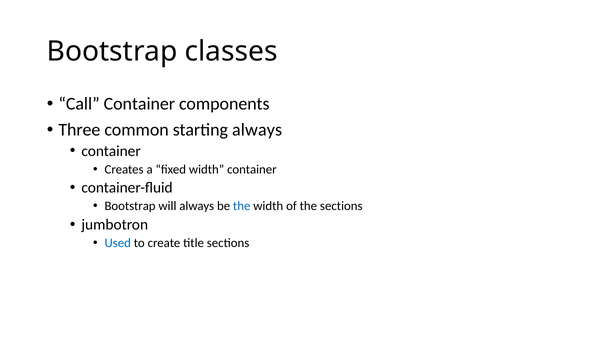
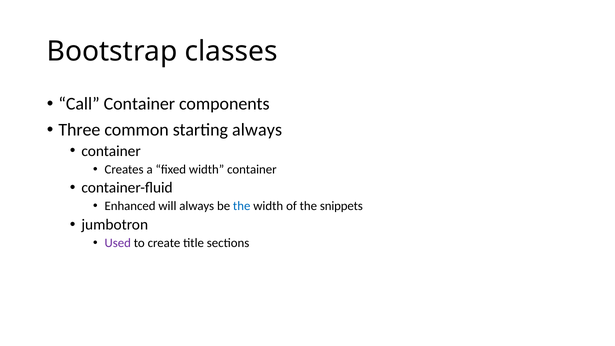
Bootstrap at (130, 206): Bootstrap -> Enhanced
the sections: sections -> snippets
Used colour: blue -> purple
